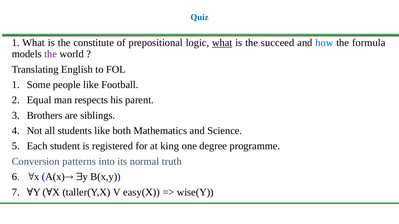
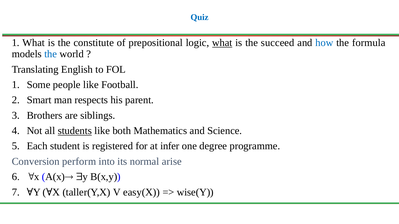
the at (51, 54) colour: purple -> blue
Equal: Equal -> Smart
students underline: none -> present
king: king -> infer
patterns: patterns -> perform
truth: truth -> arise
